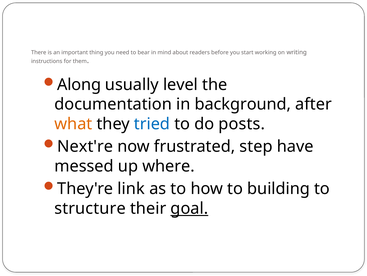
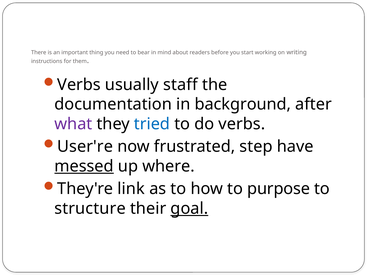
Along at (79, 84): Along -> Verbs
level: level -> staff
what colour: orange -> purple
do posts: posts -> verbs
Next're: Next're -> User're
messed underline: none -> present
building: building -> purpose
